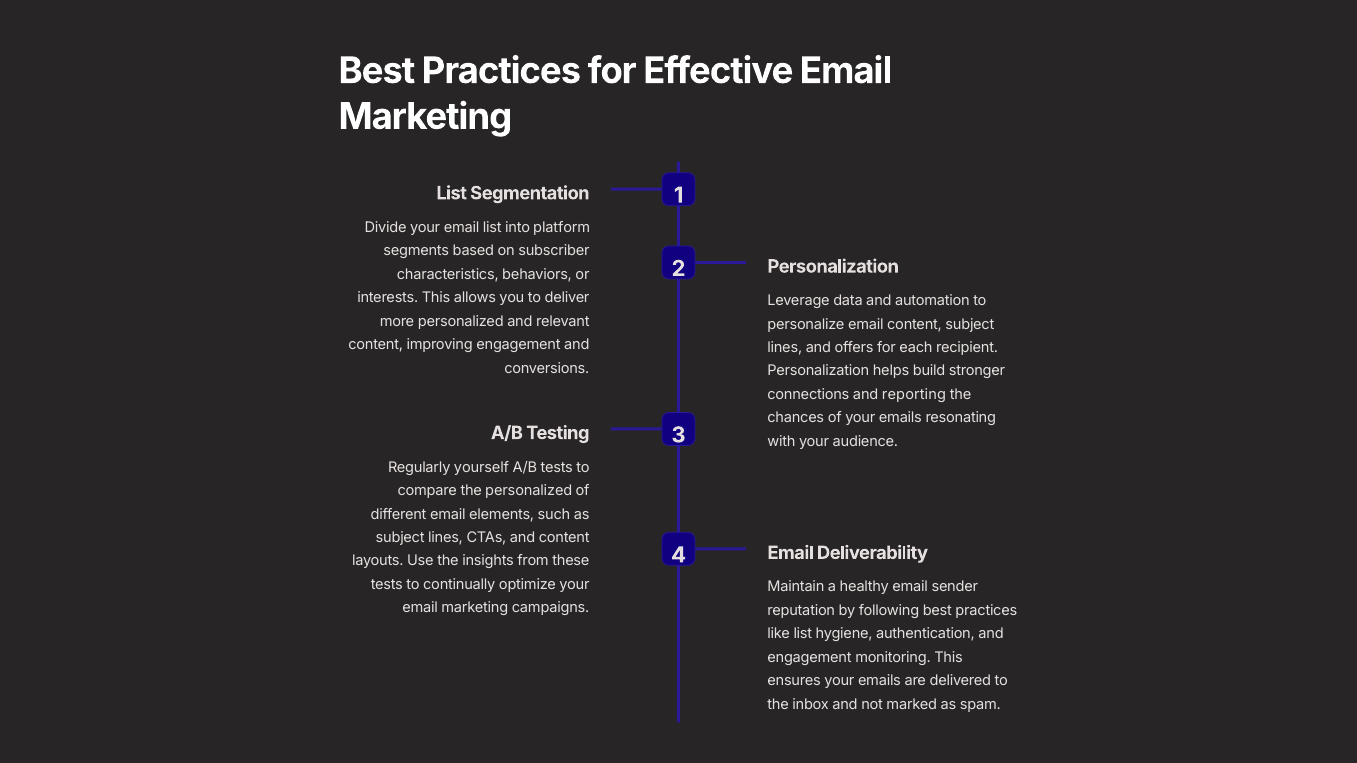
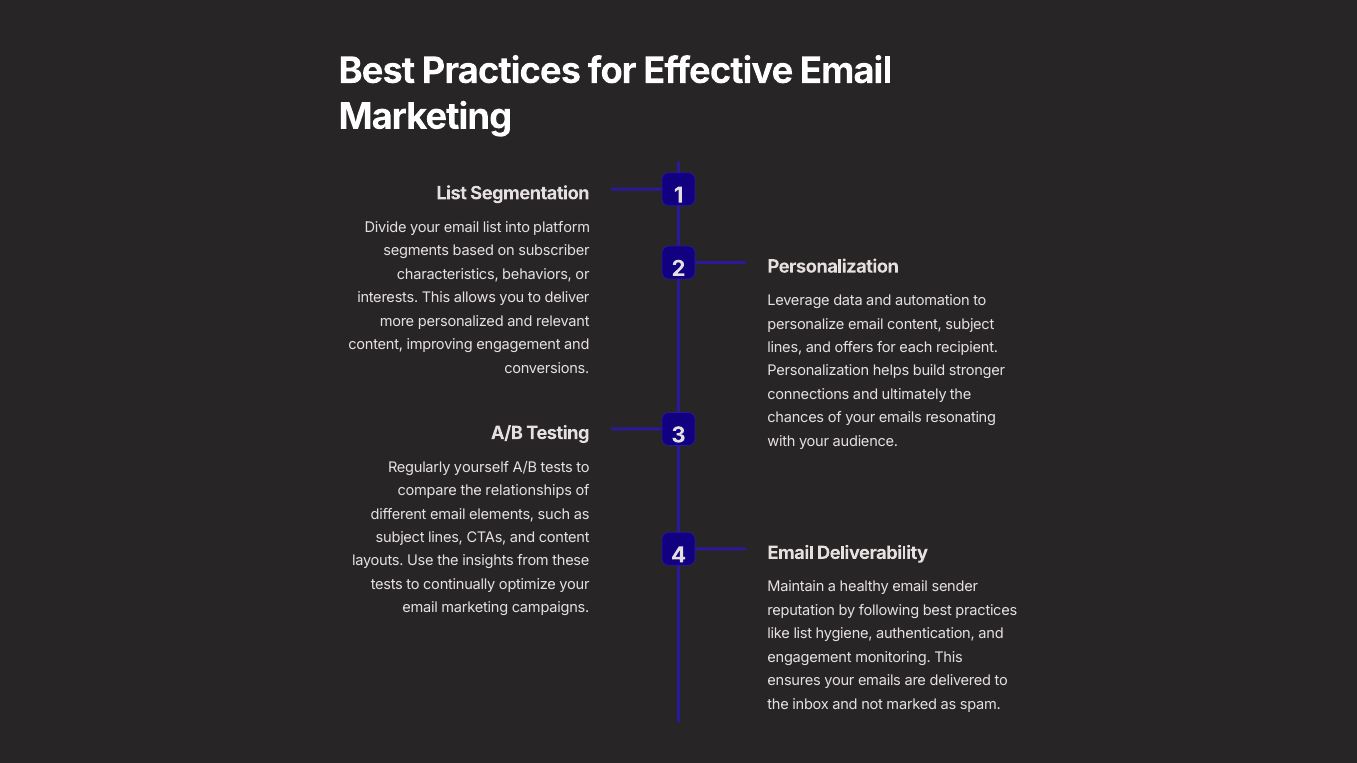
reporting: reporting -> ultimately
the personalized: personalized -> relationships
